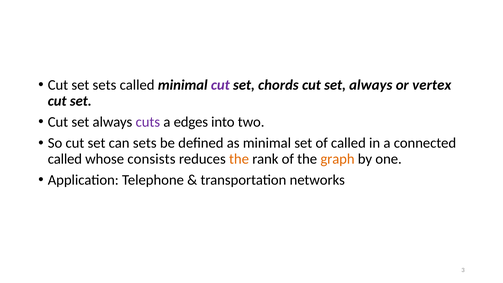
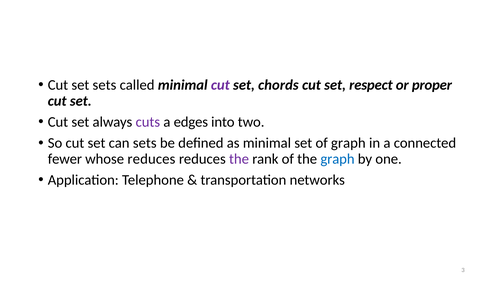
always at (371, 85): always -> respect
vertex: vertex -> proper
of called: called -> graph
called at (65, 159): called -> fewer
whose consists: consists -> reduces
the at (239, 159) colour: orange -> purple
graph at (337, 159) colour: orange -> blue
